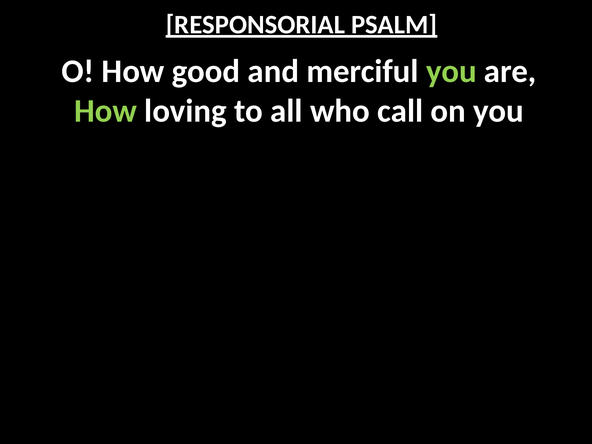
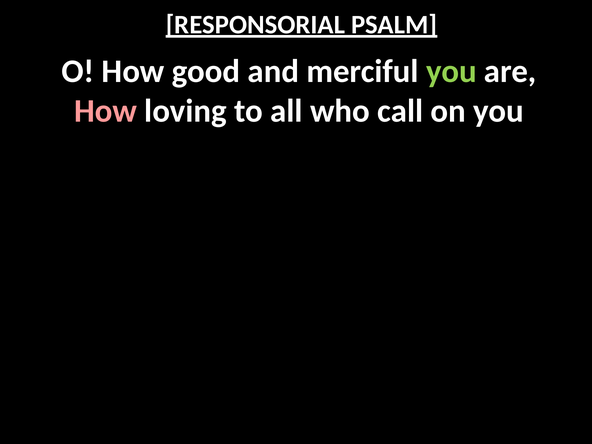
How at (106, 111) colour: light green -> pink
